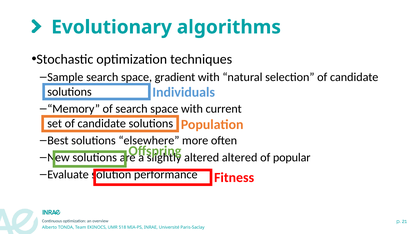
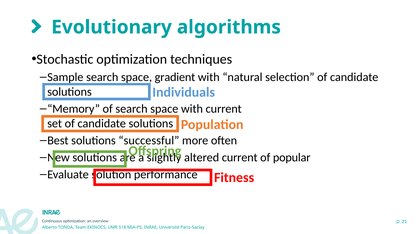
elsewhere: elsewhere -> successful
altered altered: altered -> current
